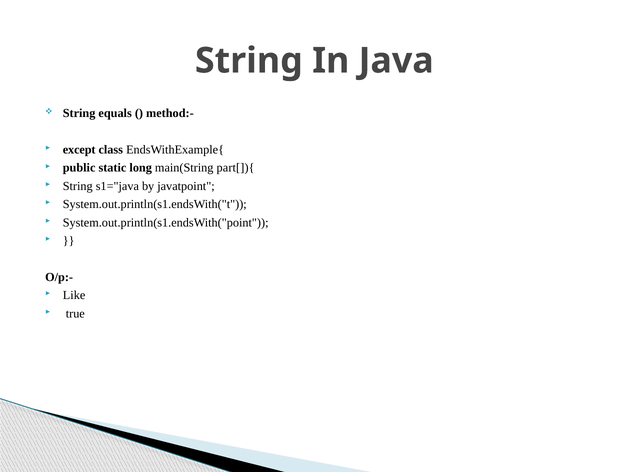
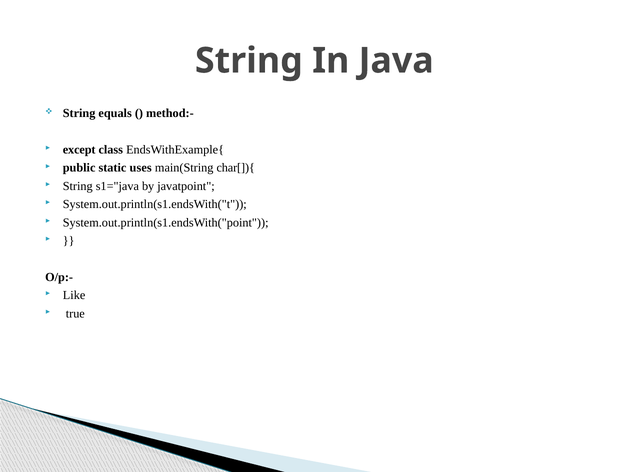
long: long -> uses
part[]){: part[]){ -> char[]){
